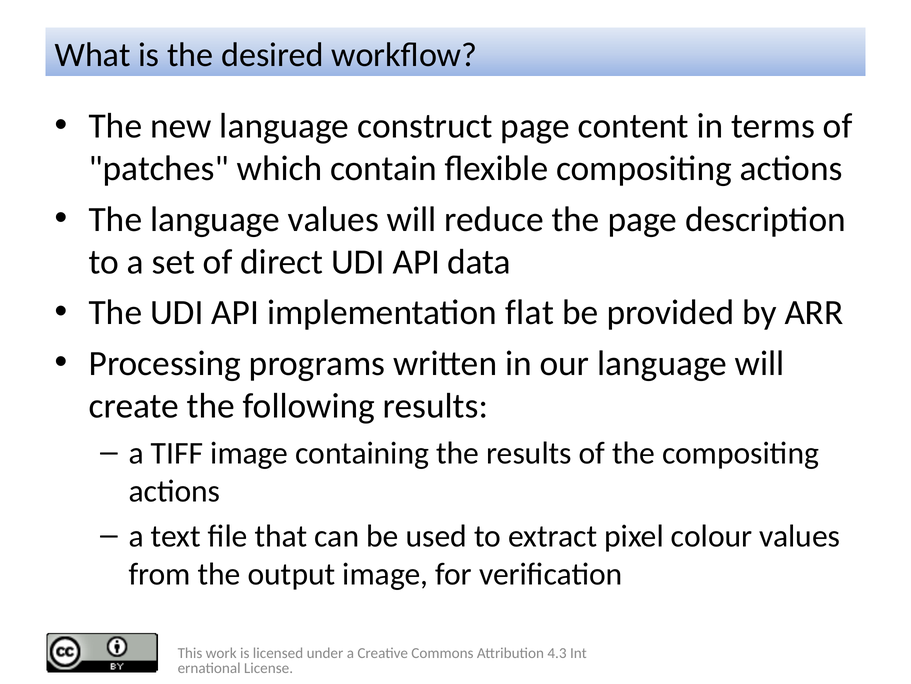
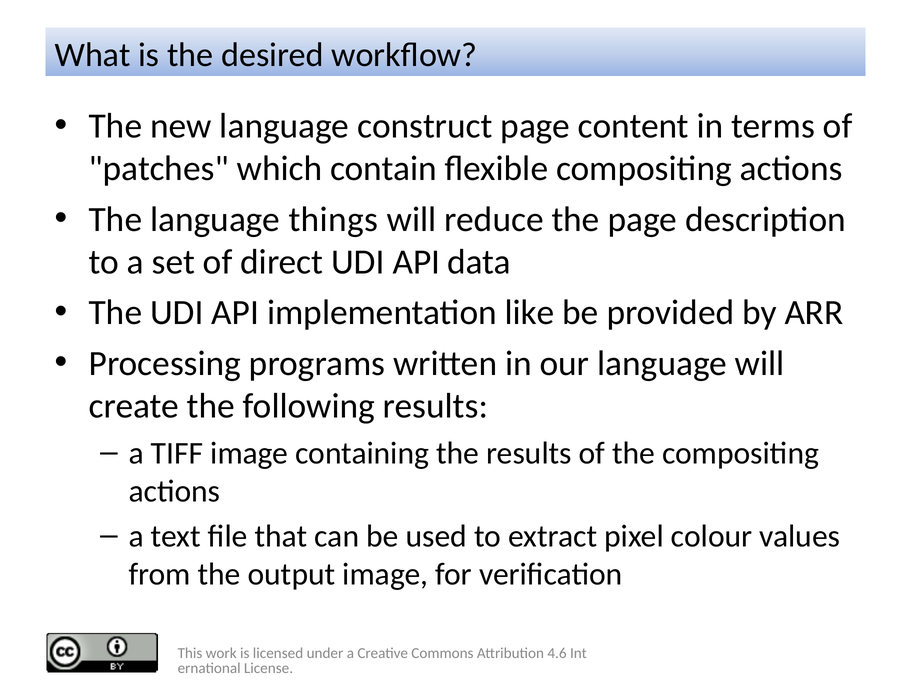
language values: values -> things
flat: flat -> like
4.3: 4.3 -> 4.6
